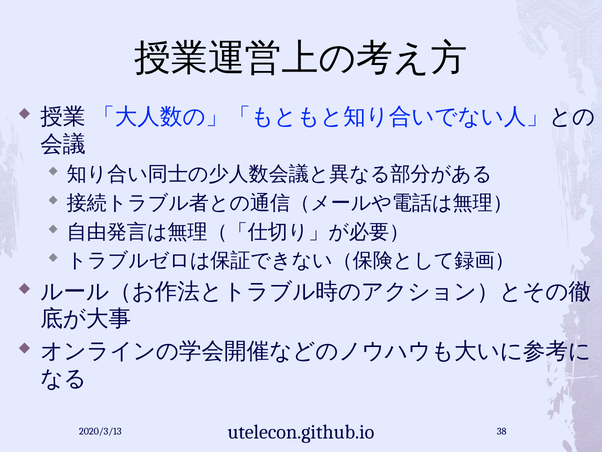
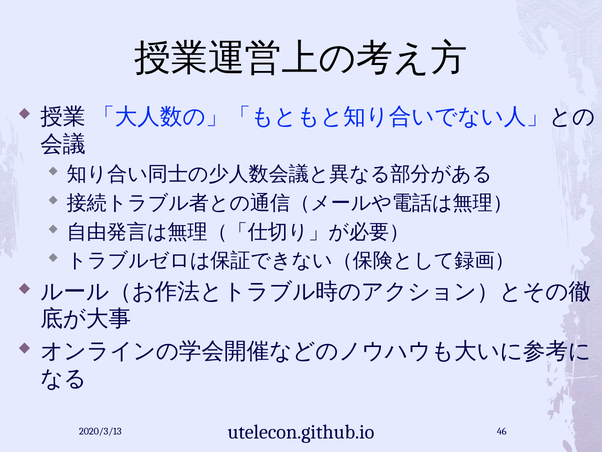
38: 38 -> 46
